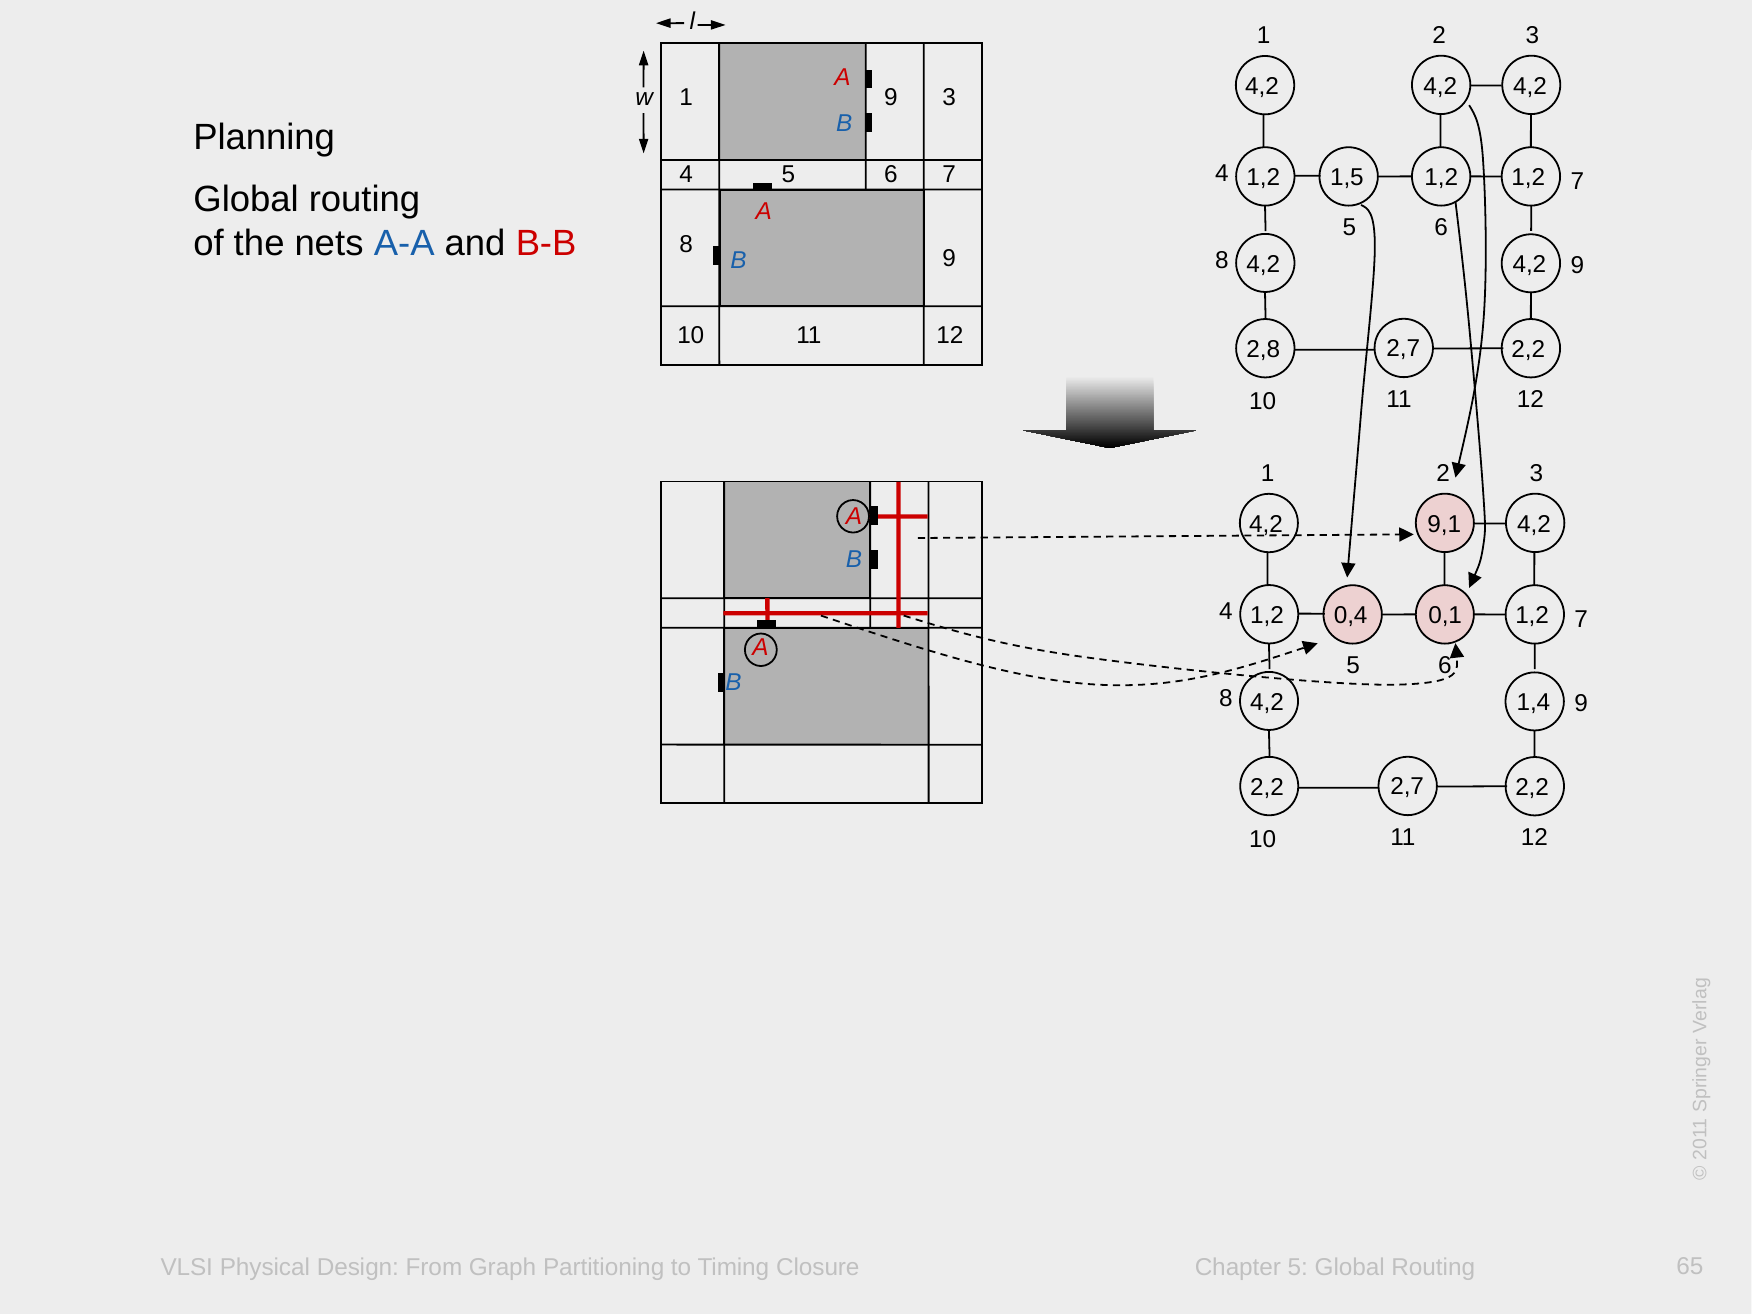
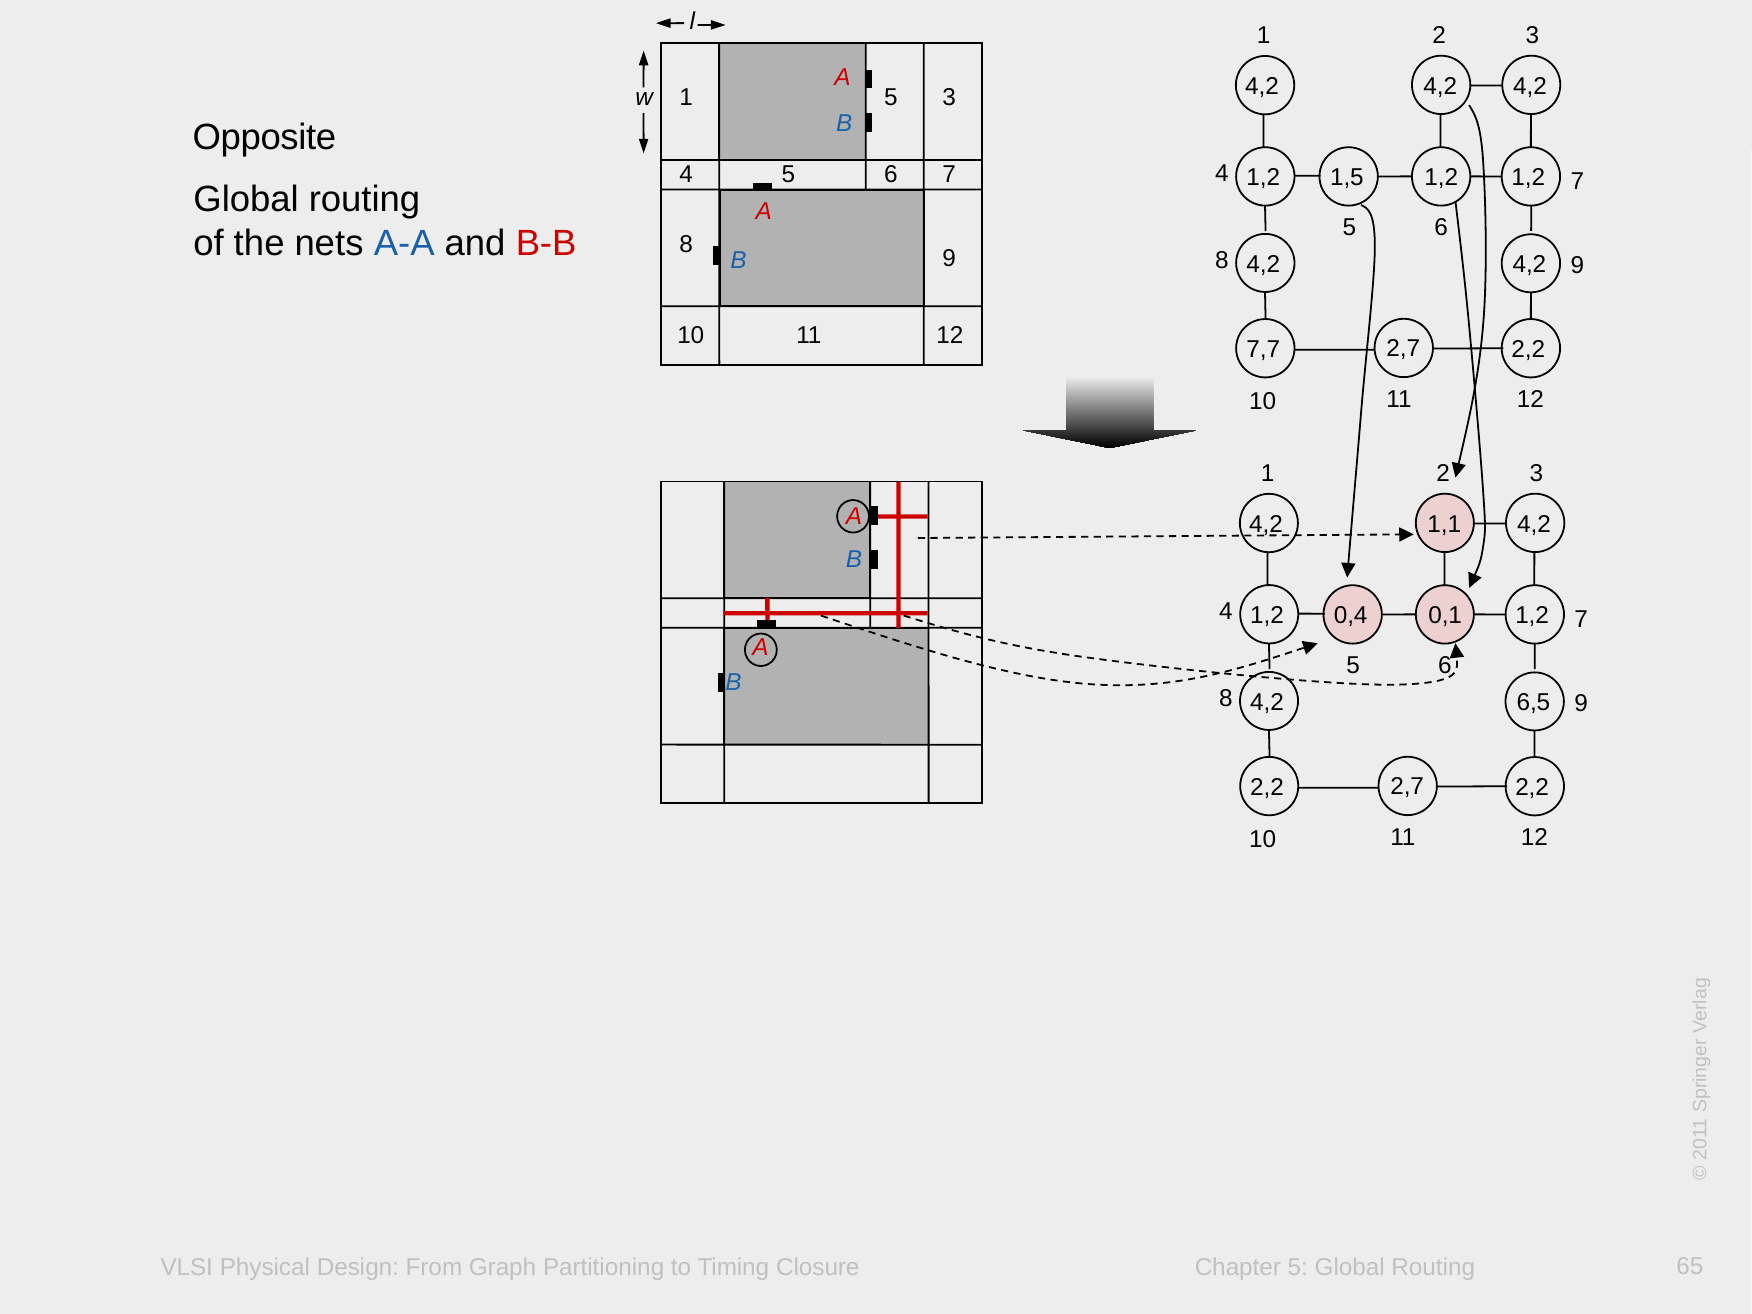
1 9: 9 -> 5
Planning: Planning -> Opposite
2,8: 2,8 -> 7,7
9,1: 9,1 -> 1,1
1,4: 1,4 -> 6,5
